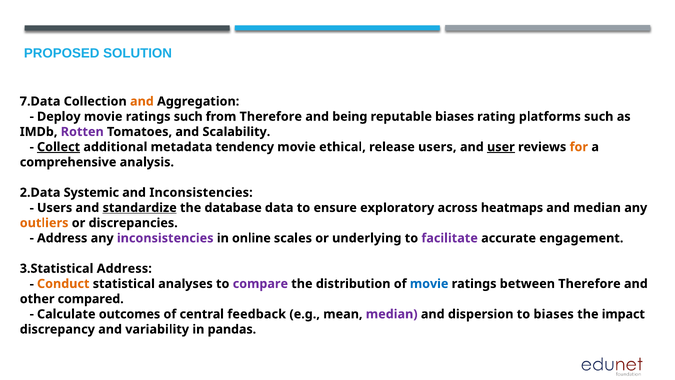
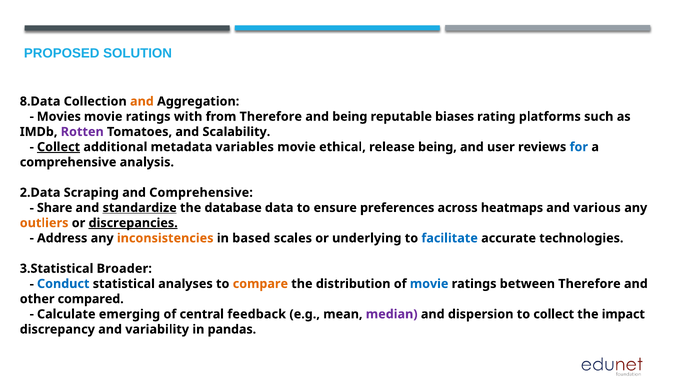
7.Data: 7.Data -> 8.Data
Deploy: Deploy -> Movies
ratings such: such -> with
tendency: tendency -> variables
release users: users -> being
user underline: present -> none
for colour: orange -> blue
Systemic: Systemic -> Scraping
and Inconsistencies: Inconsistencies -> Comprehensive
Users at (55, 208): Users -> Share
exploratory: exploratory -> preferences
and median: median -> various
discrepancies underline: none -> present
inconsistencies at (165, 238) colour: purple -> orange
online: online -> based
facilitate colour: purple -> blue
engagement: engagement -> technologies
3.Statistical Address: Address -> Broader
Conduct colour: orange -> blue
compare colour: purple -> orange
outcomes: outcomes -> emerging
to biases: biases -> collect
